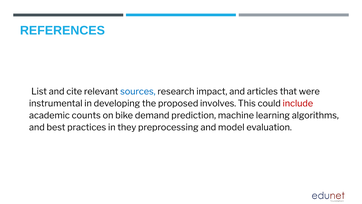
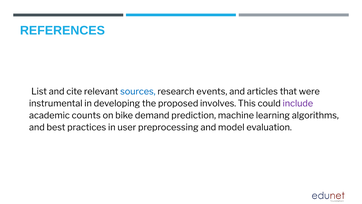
impact: impact -> events
include colour: red -> purple
they: they -> user
